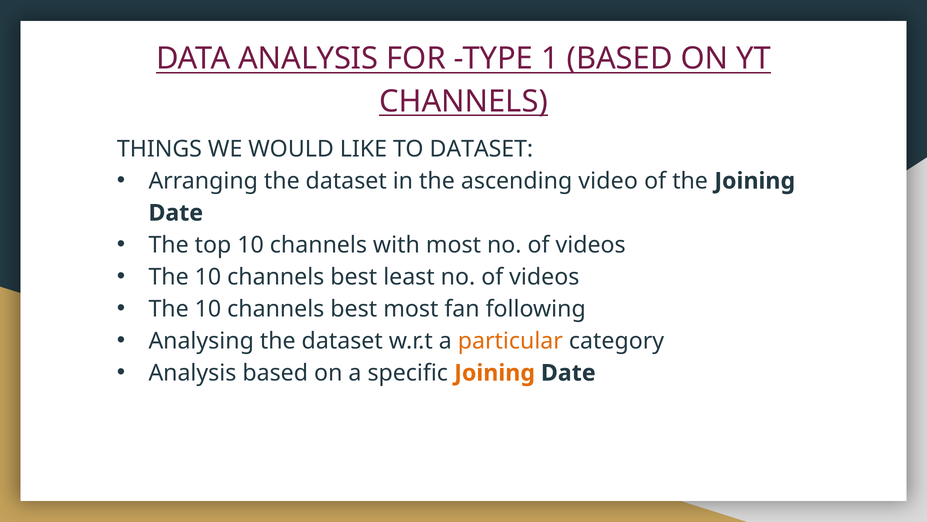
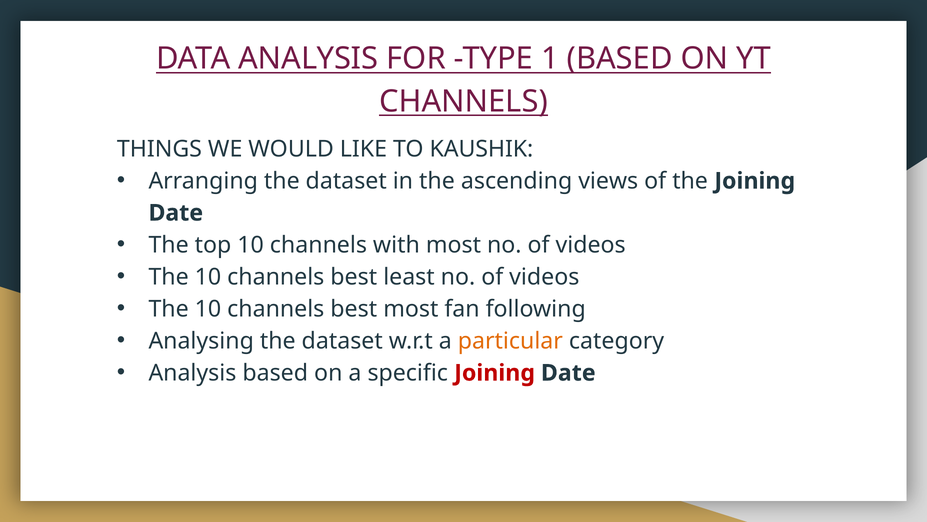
TO DATASET: DATASET -> KAUSHIK
video: video -> views
Joining at (495, 373) colour: orange -> red
